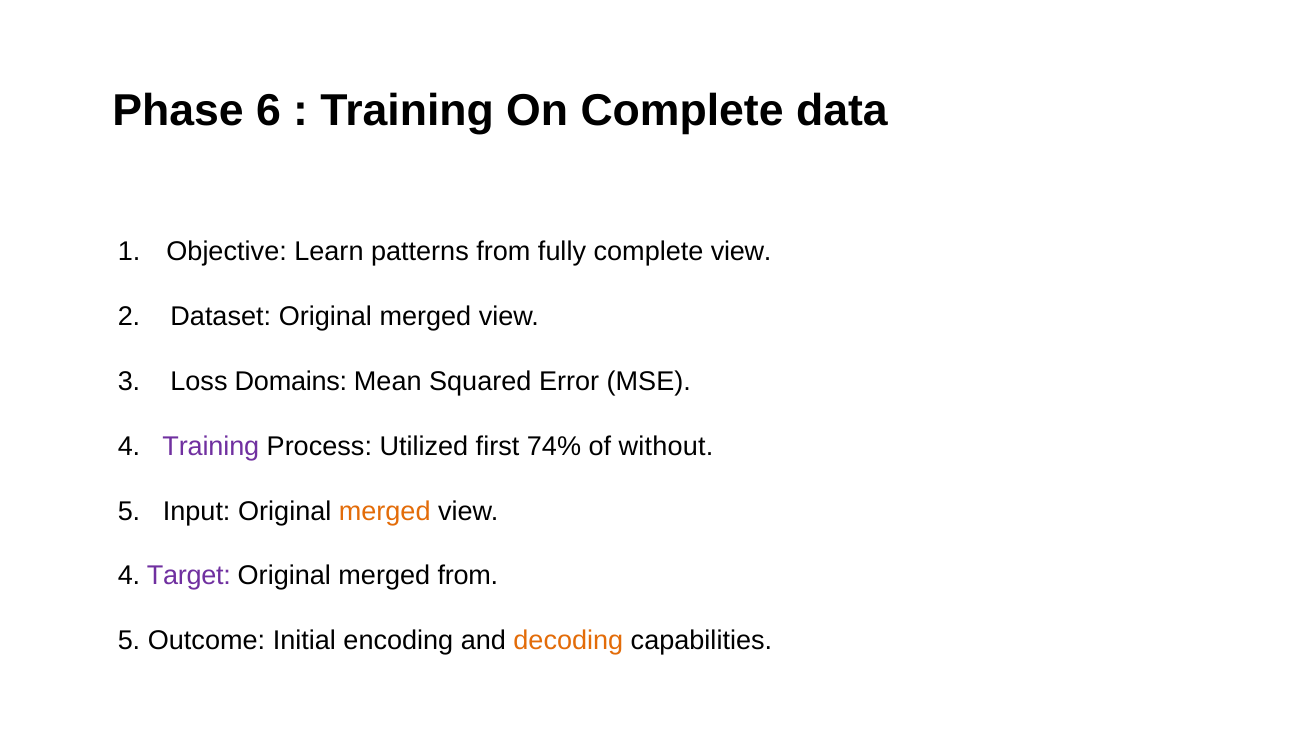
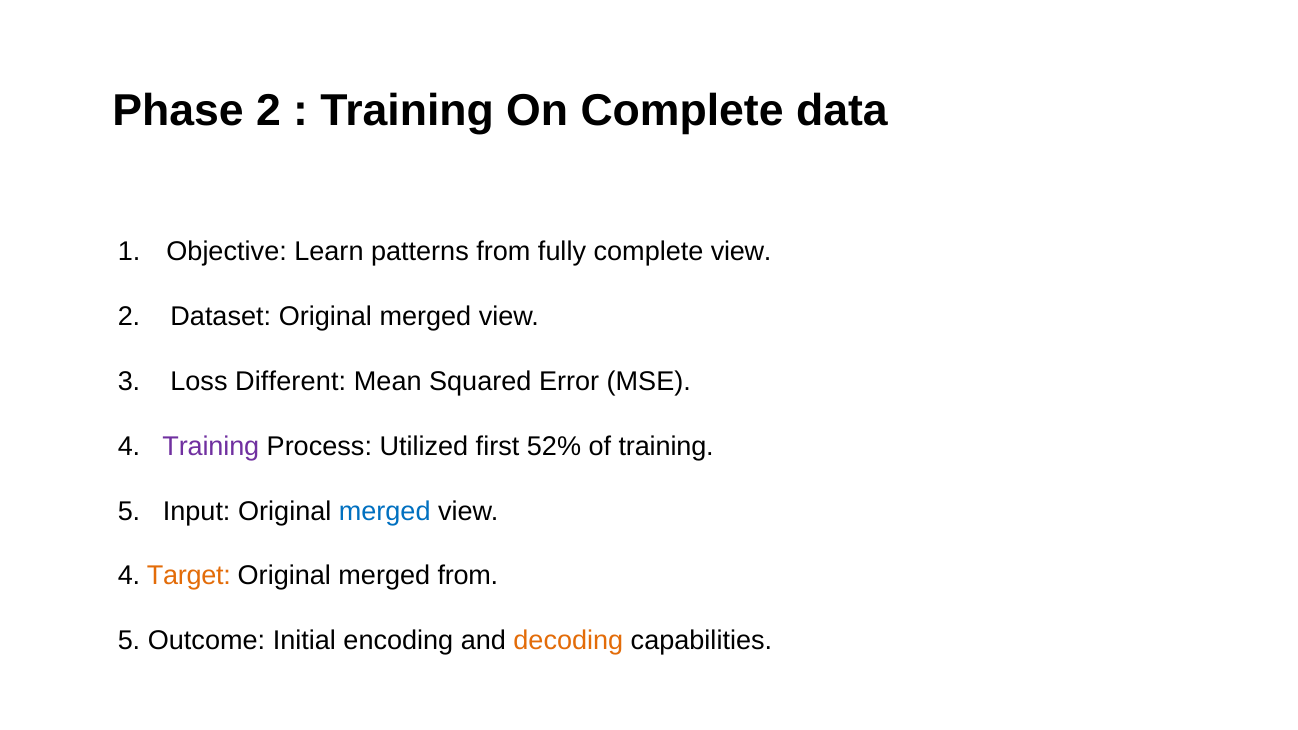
Phase 6: 6 -> 2
Domains: Domains -> Different
74%: 74% -> 52%
of without: without -> training
merged at (385, 511) colour: orange -> blue
Target colour: purple -> orange
